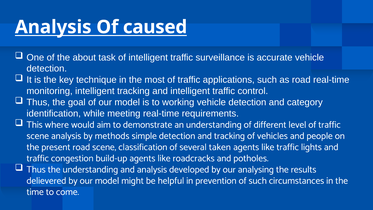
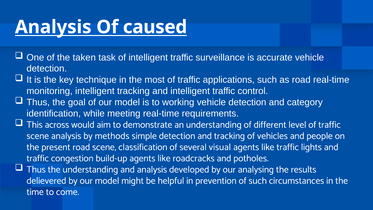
about: about -> taken
where: where -> across
taken: taken -> visual
